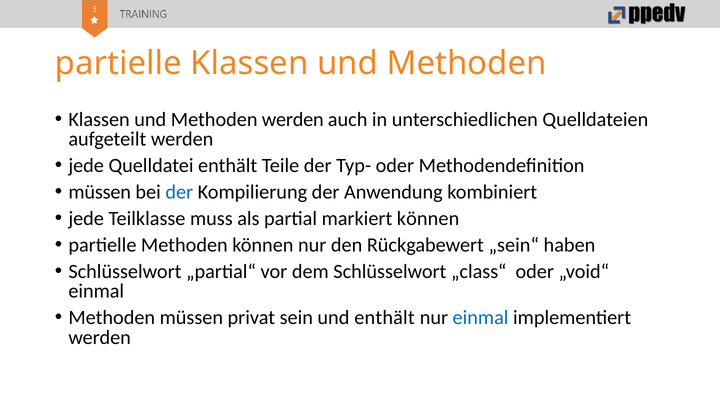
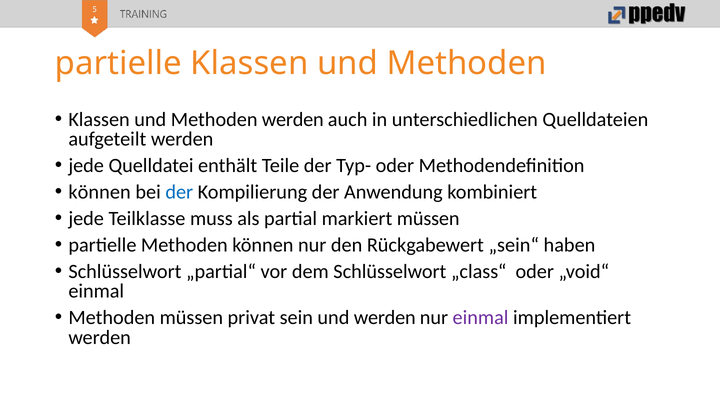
müssen at (100, 192): müssen -> können
markiert können: können -> müssen
und enthält: enthält -> werden
einmal at (481, 318) colour: blue -> purple
